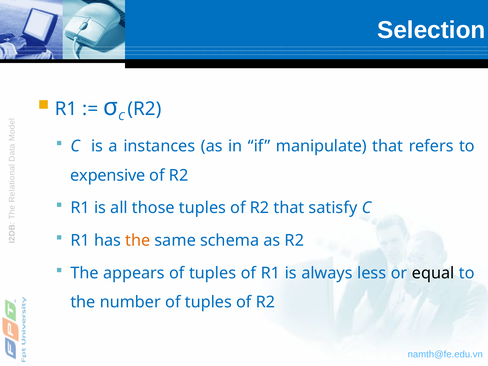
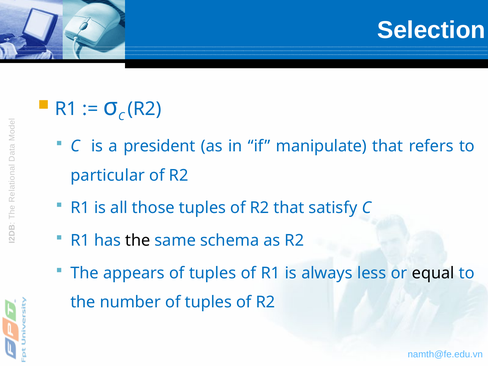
instances: instances -> president
expensive: expensive -> particular
the at (138, 240) colour: orange -> black
